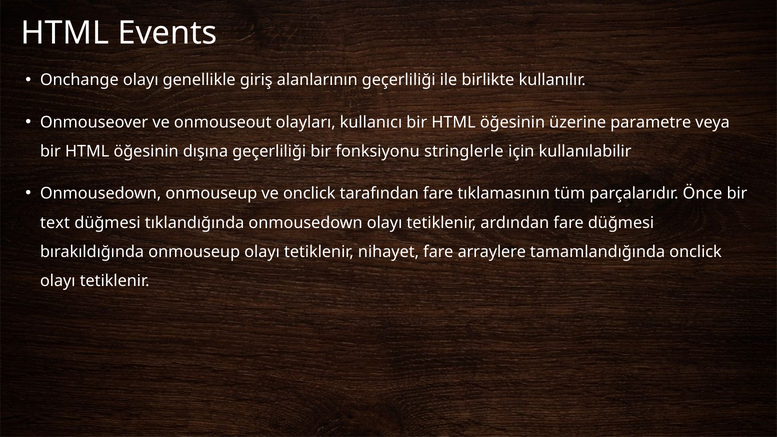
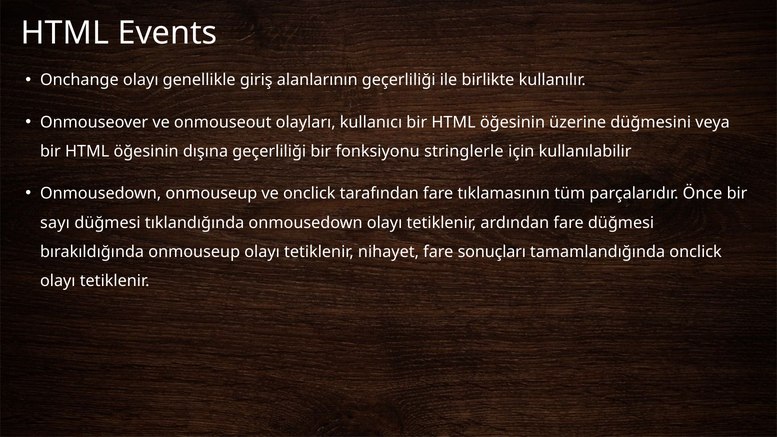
parametre: parametre -> düğmesini
text: text -> sayı
arraylere: arraylere -> sonuçları
